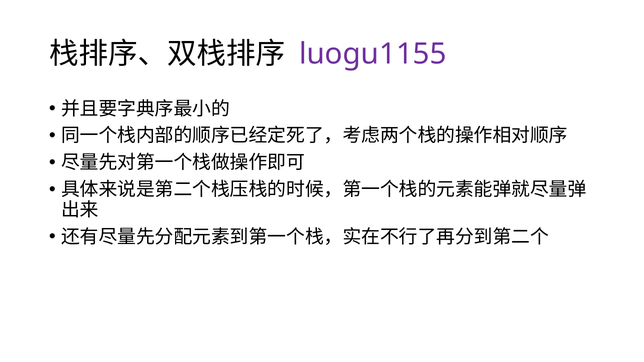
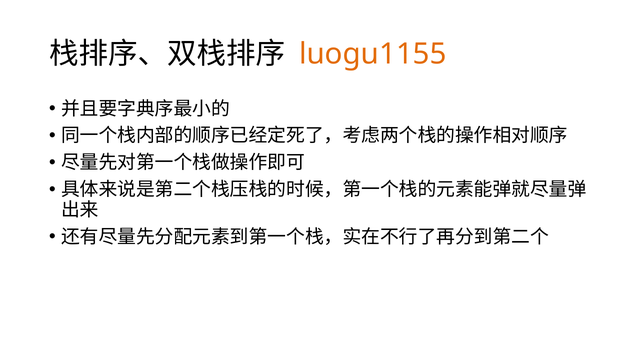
luogu1155 colour: purple -> orange
